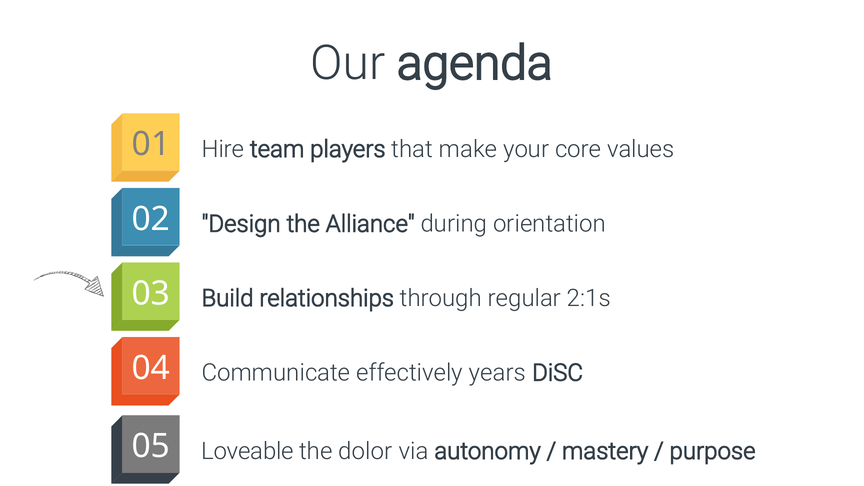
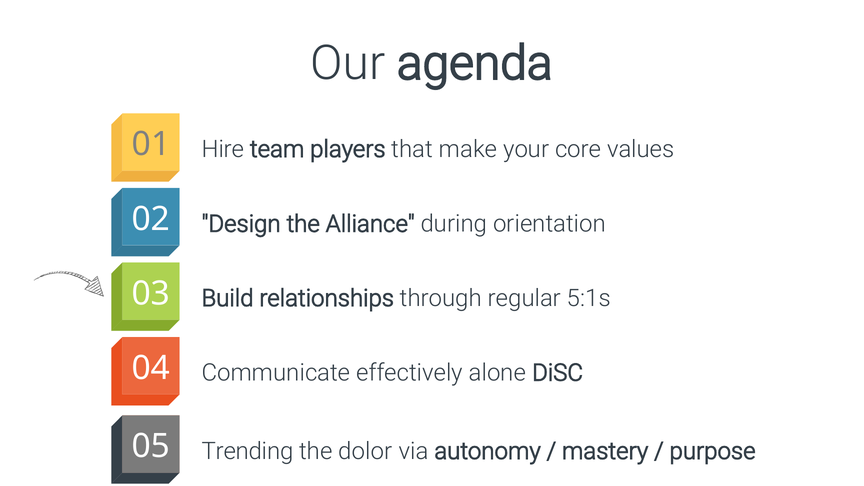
2:1s: 2:1s -> 5:1s
years: years -> alone
Loveable: Loveable -> Trending
